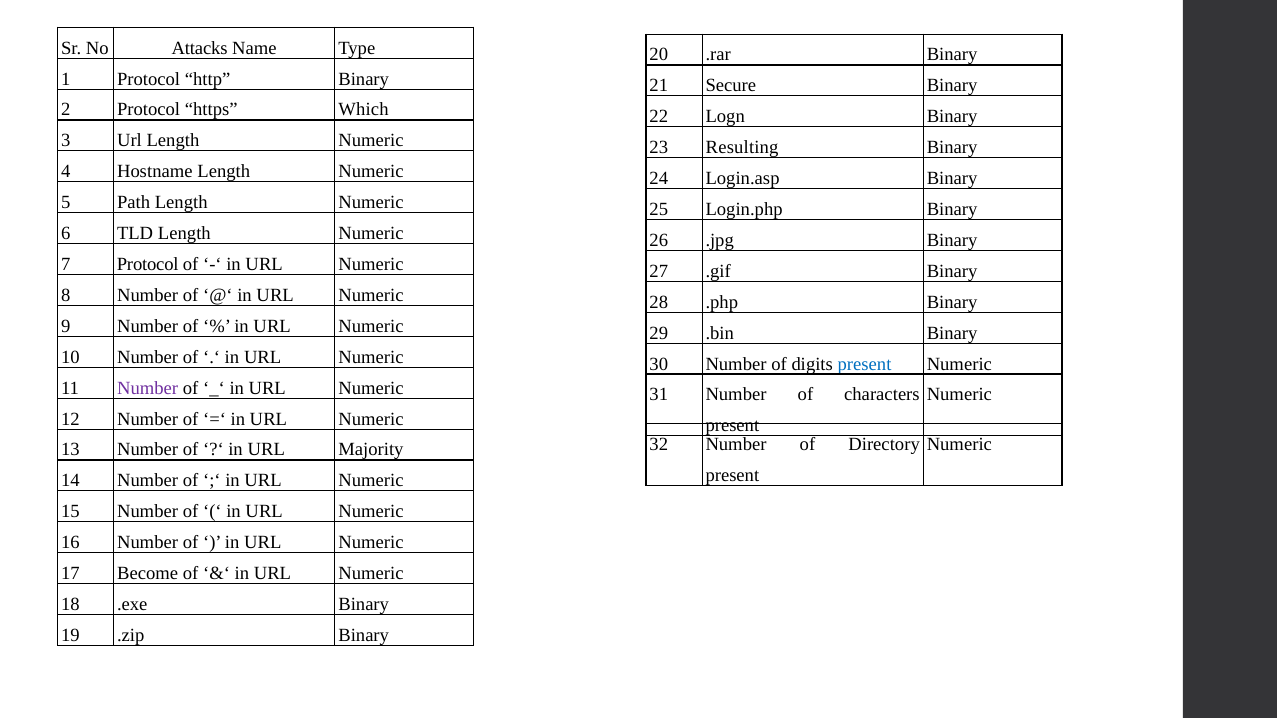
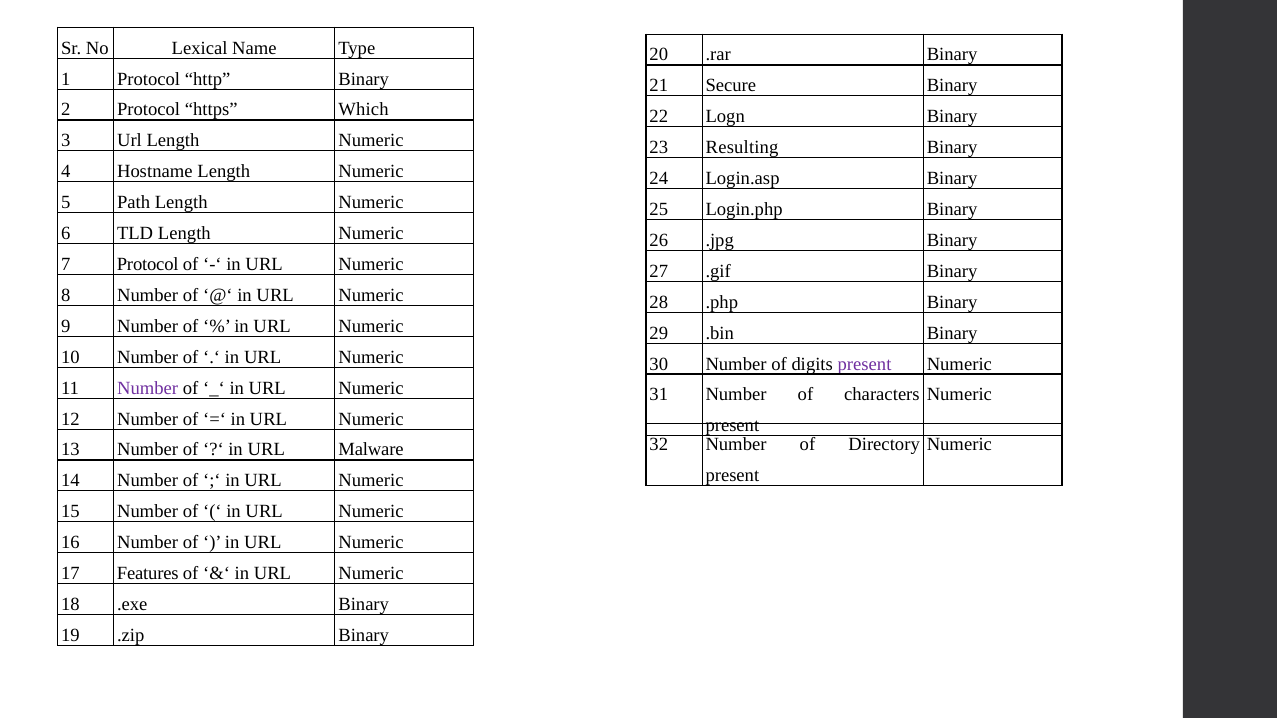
Attacks: Attacks -> Lexical
present at (865, 364) colour: blue -> purple
Majority: Majority -> Malware
Become: Become -> Features
